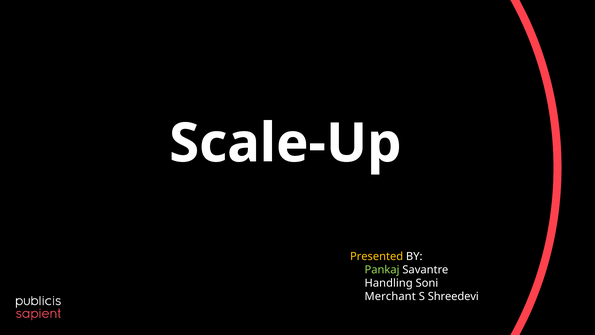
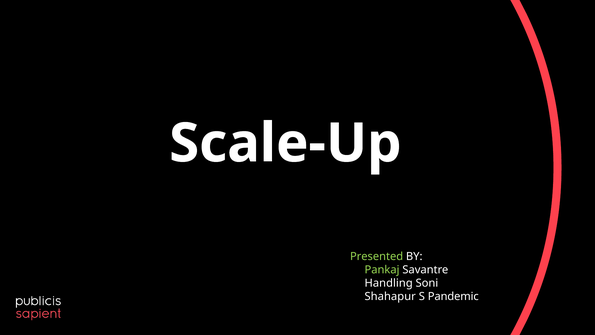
Presented colour: yellow -> light green
Merchant: Merchant -> Shahapur
Shreedevi: Shreedevi -> Pandemic
